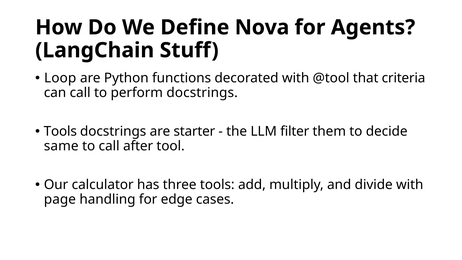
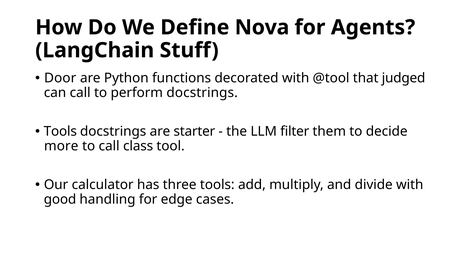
Loop: Loop -> Door
criteria: criteria -> judged
same: same -> more
after: after -> class
page: page -> good
